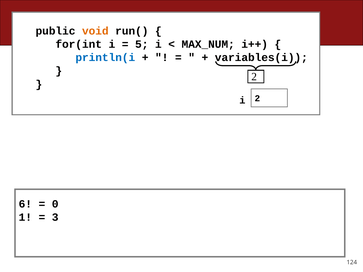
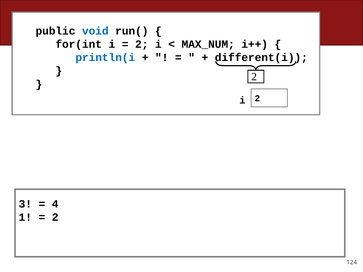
void colour: orange -> blue
5 at (142, 44): 5 -> 2
variables(i: variables(i -> different(i
6: 6 -> 3
0: 0 -> 4
3 at (55, 217): 3 -> 2
